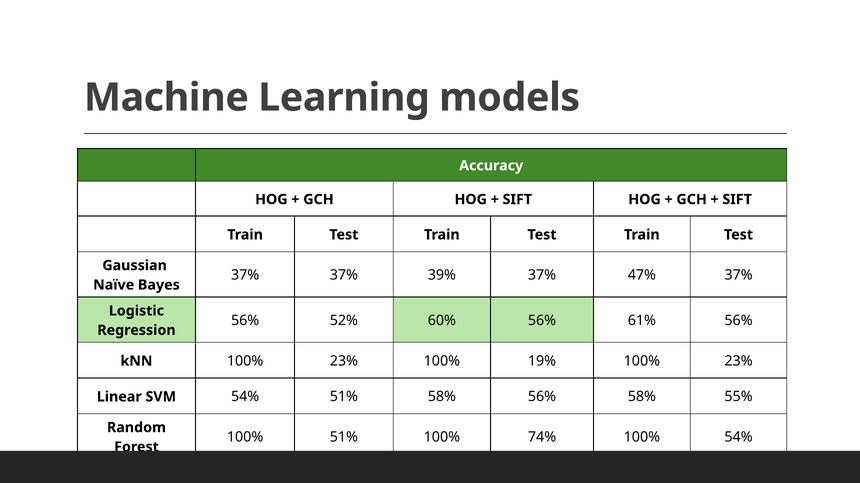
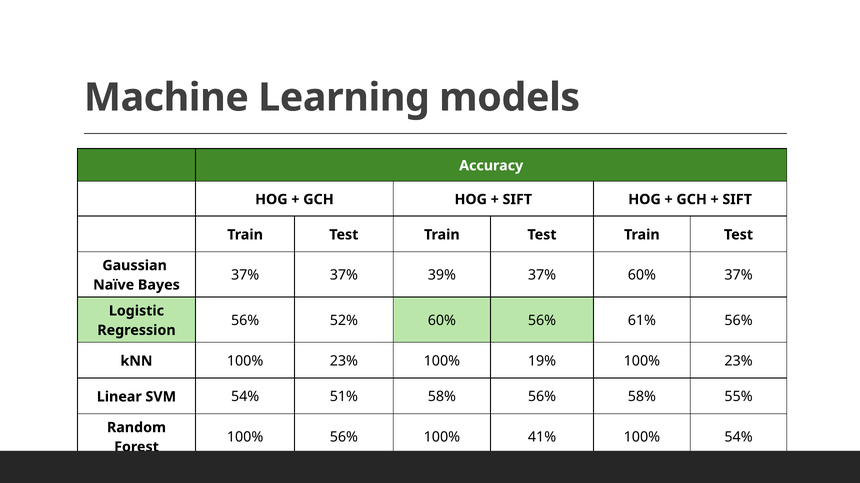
37% 47%: 47% -> 60%
100% 51%: 51% -> 56%
74%: 74% -> 41%
